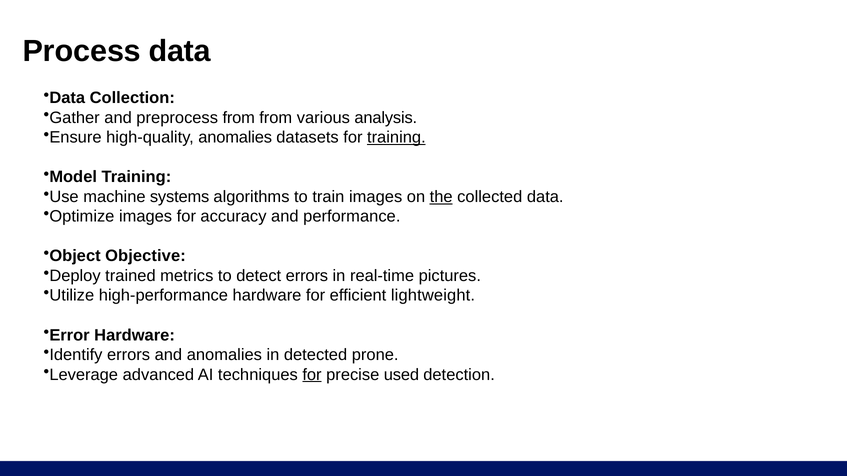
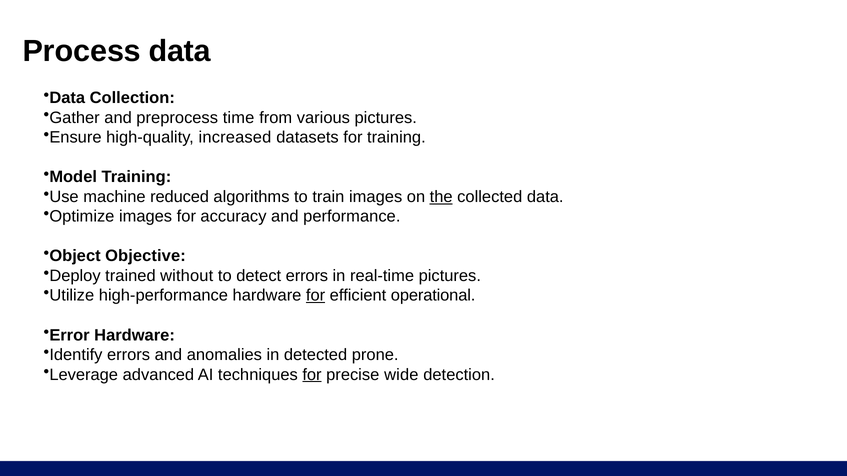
preprocess from: from -> time
various analysis: analysis -> pictures
high-quality anomalies: anomalies -> increased
training at (396, 138) underline: present -> none
systems: systems -> reduced
metrics: metrics -> without
for at (316, 296) underline: none -> present
lightweight: lightweight -> operational
used: used -> wide
